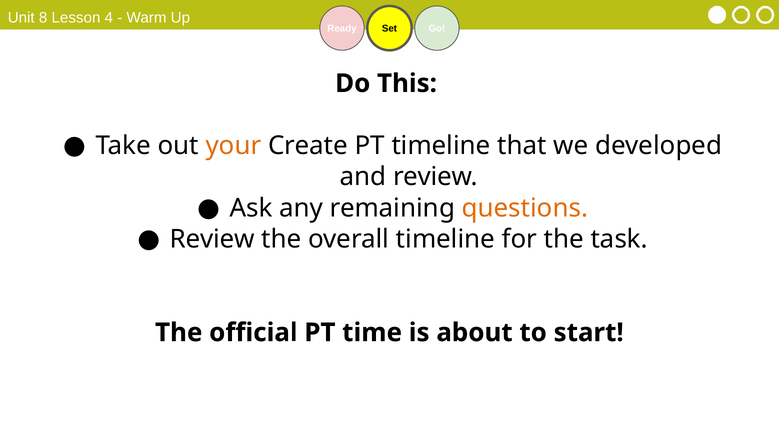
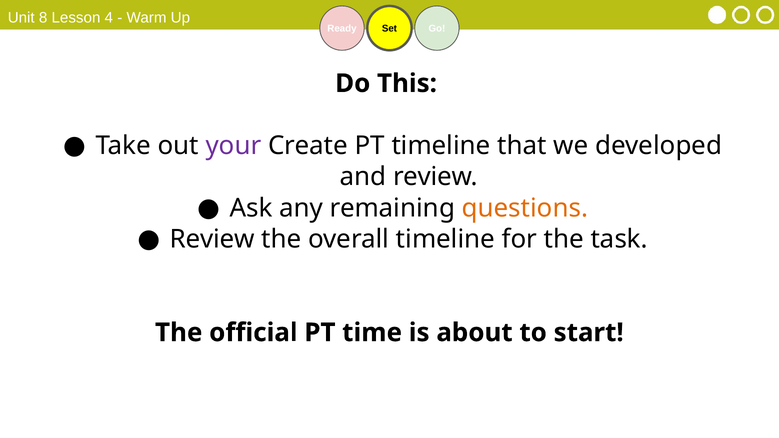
your colour: orange -> purple
